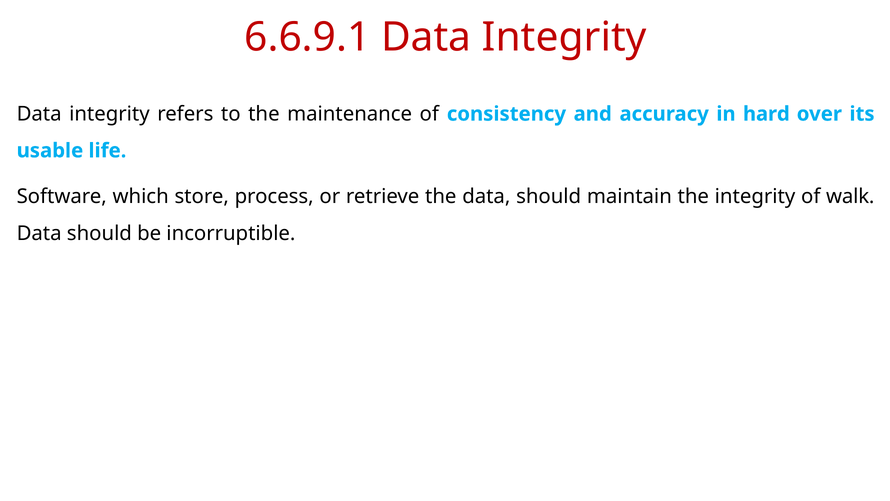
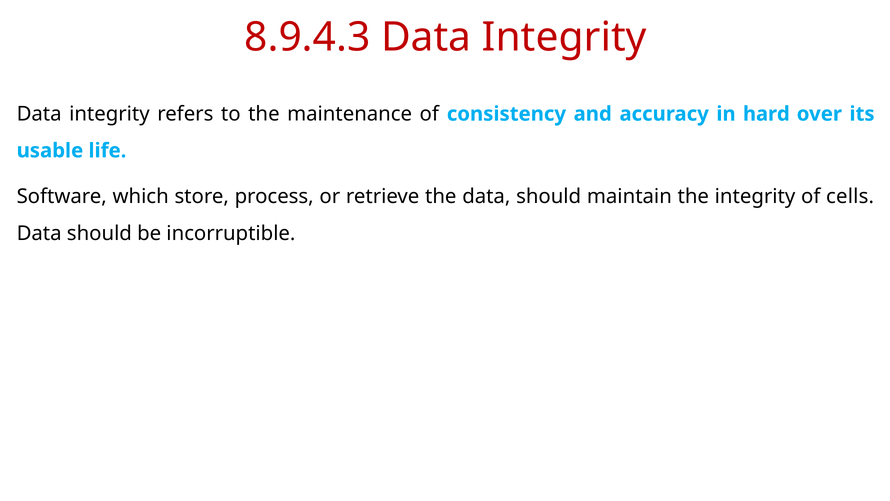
6.6.9.1: 6.6.9.1 -> 8.9.4.3
walk: walk -> cells
